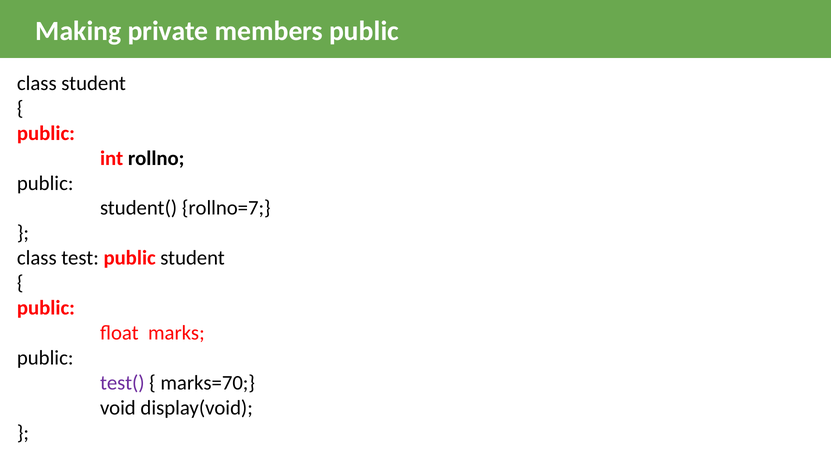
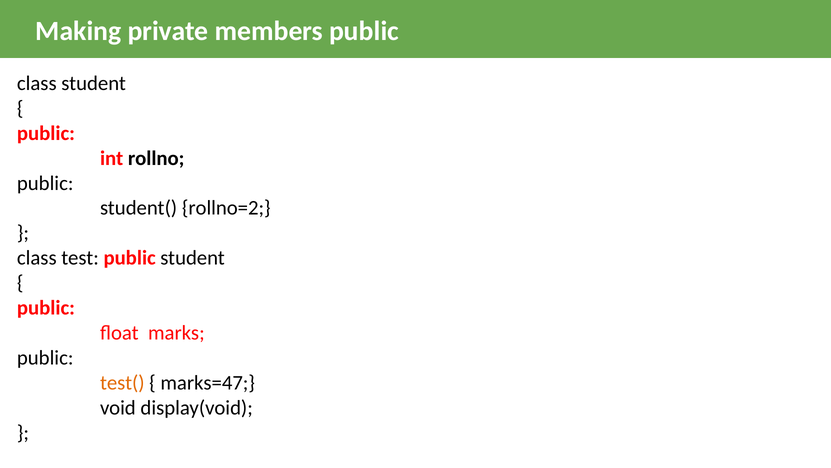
rollno=7: rollno=7 -> rollno=2
test( colour: purple -> orange
marks=70: marks=70 -> marks=47
